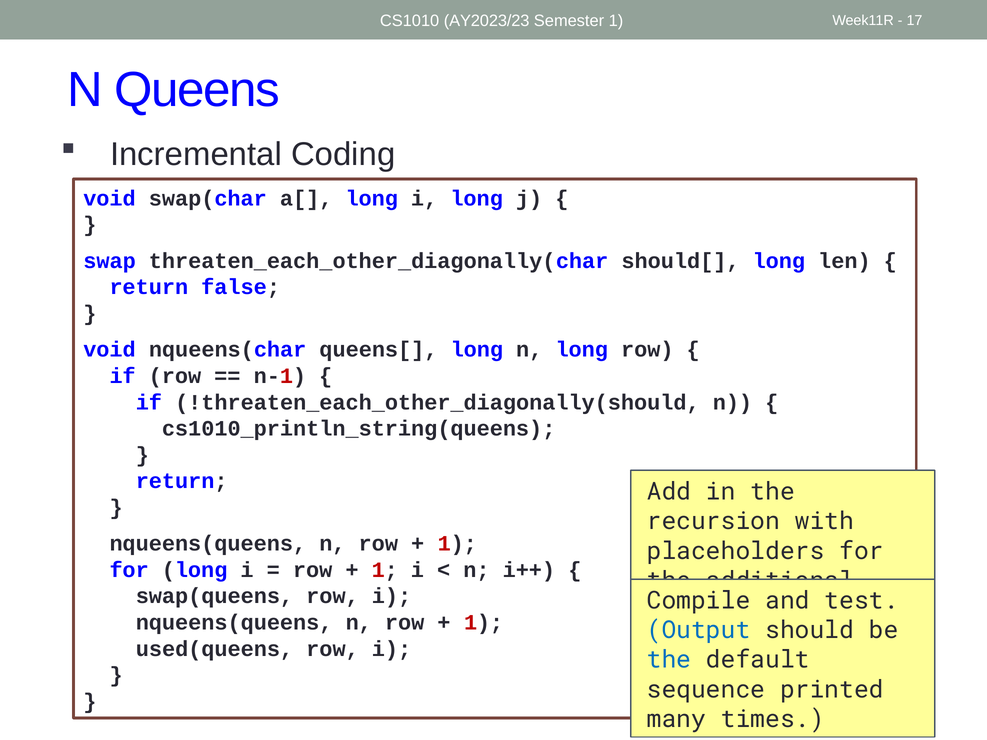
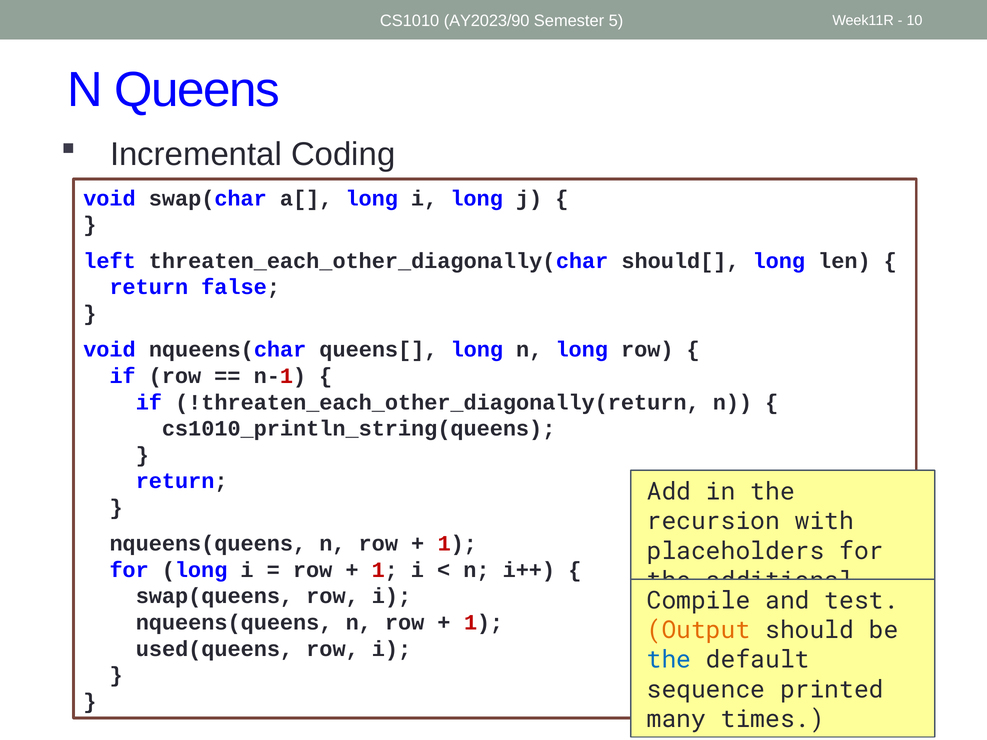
AY2023/23: AY2023/23 -> AY2023/90
Semester 1: 1 -> 5
17: 17 -> 10
swap: swap -> left
!threaten_each_other_diagonally(should: !threaten_each_other_diagonally(should -> !threaten_each_other_diagonally(return
Output colour: blue -> orange
